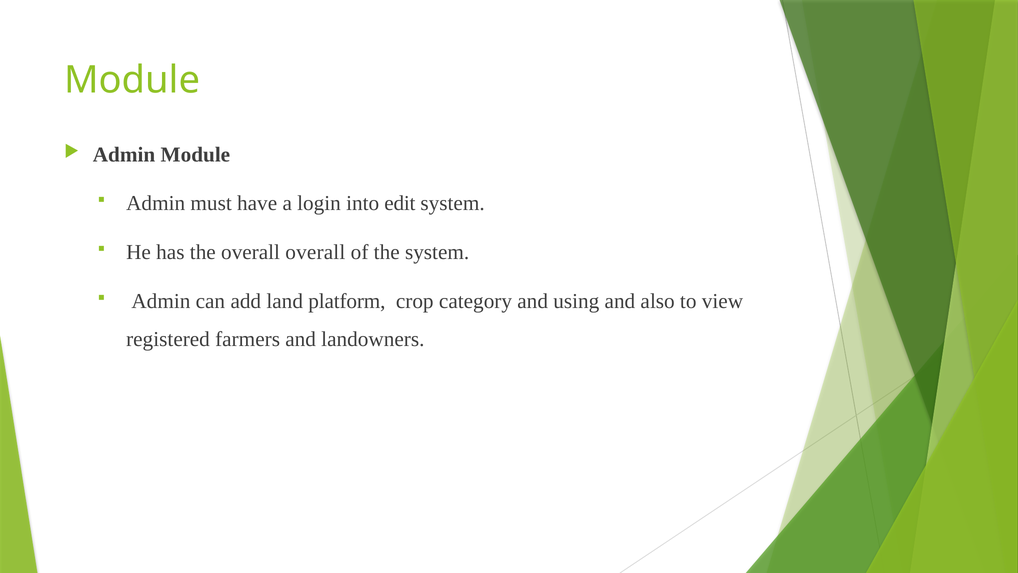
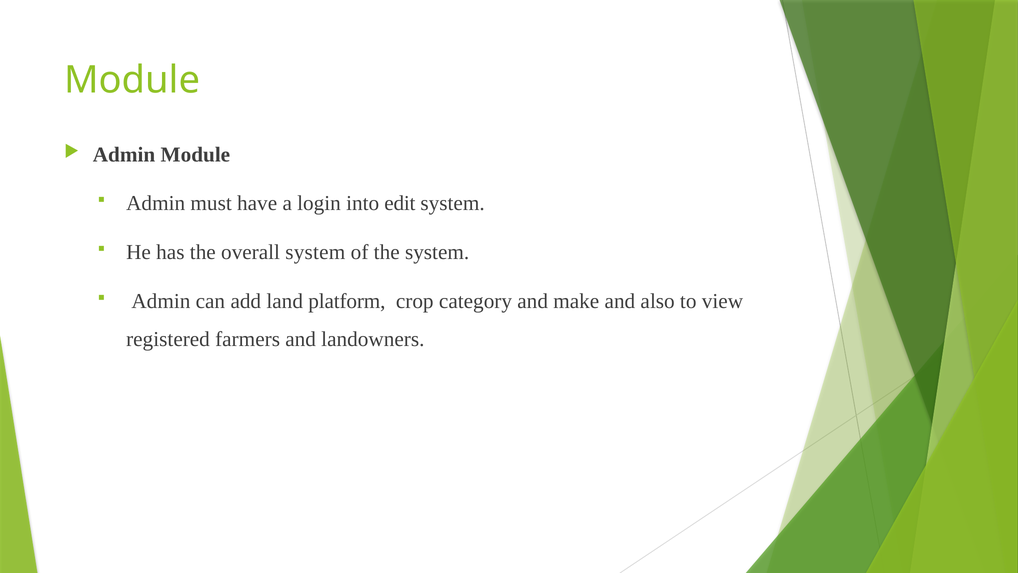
overall overall: overall -> system
using: using -> make
